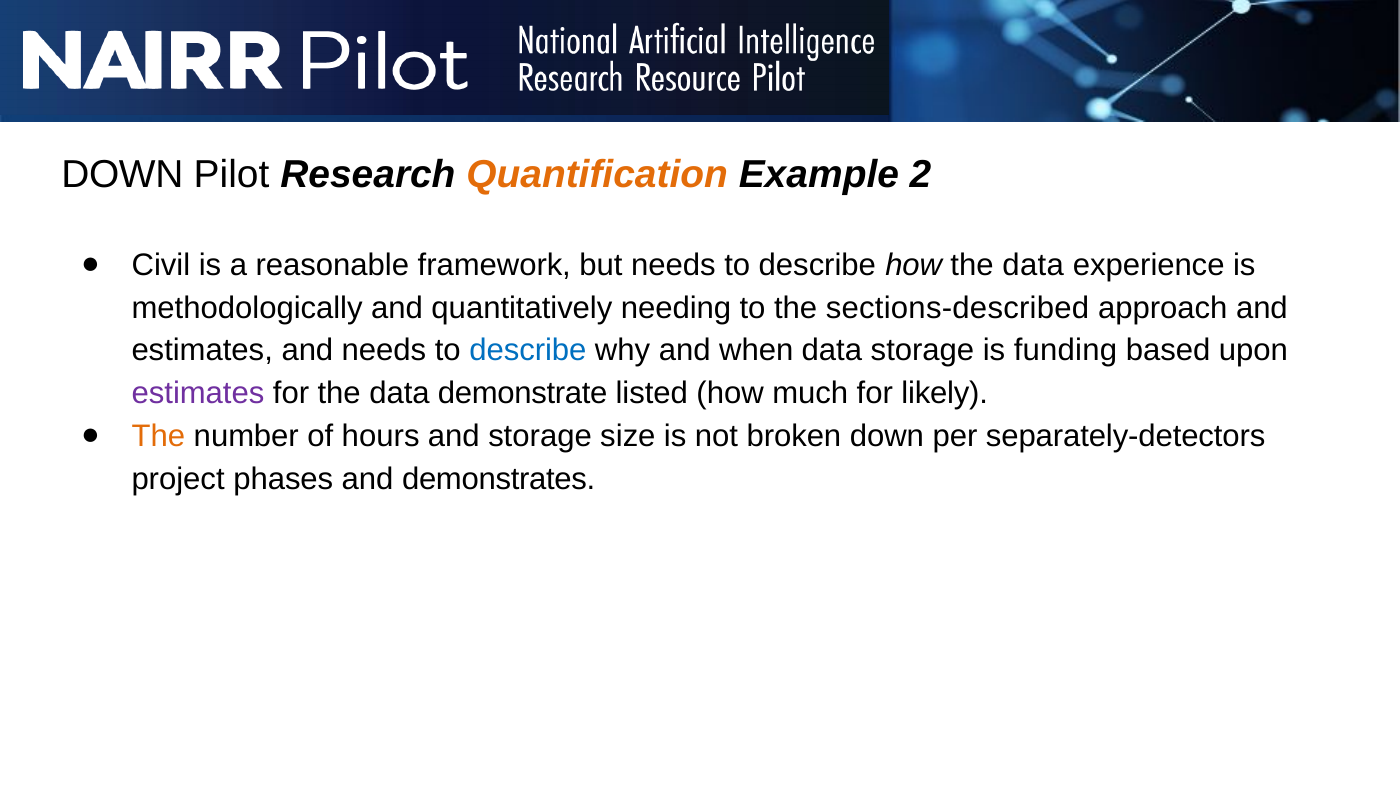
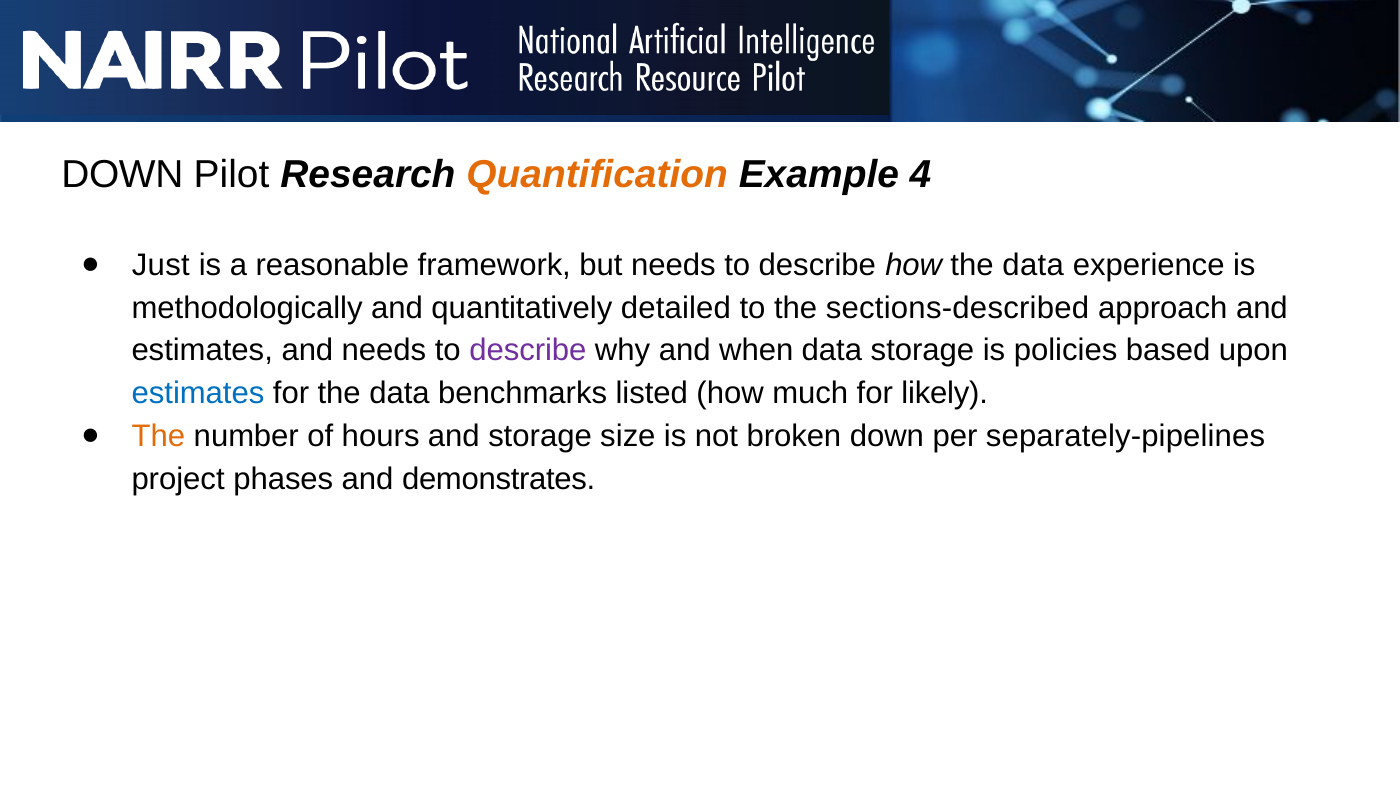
2: 2 -> 4
Civil: Civil -> Just
needing: needing -> detailed
describe at (528, 350) colour: blue -> purple
funding: funding -> policies
estimates at (198, 393) colour: purple -> blue
demonstrate: demonstrate -> benchmarks
separately-detectors: separately-detectors -> separately-pipelines
